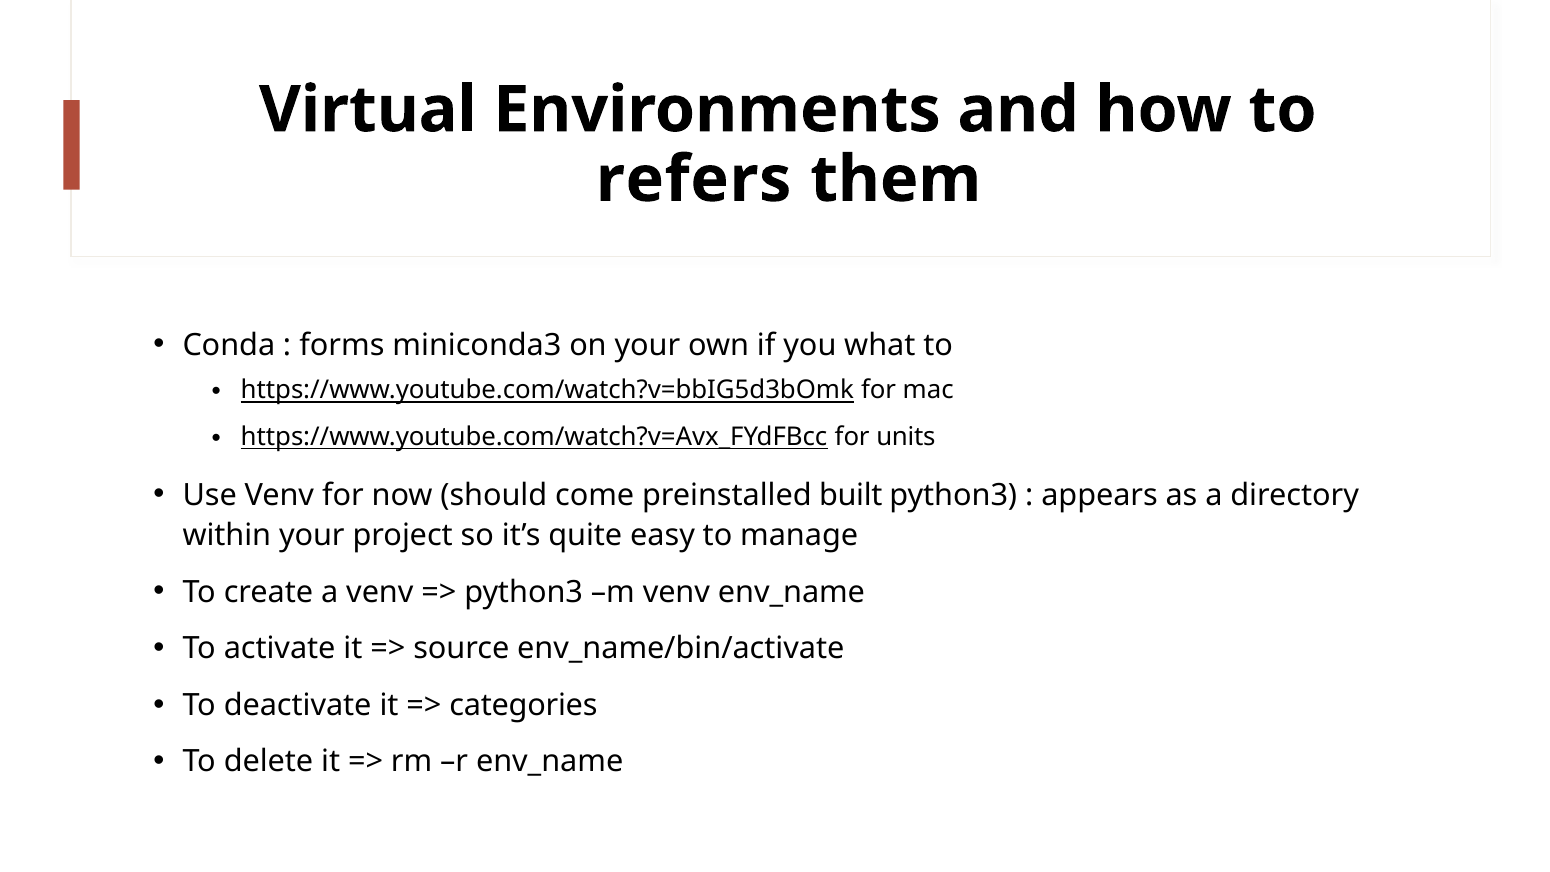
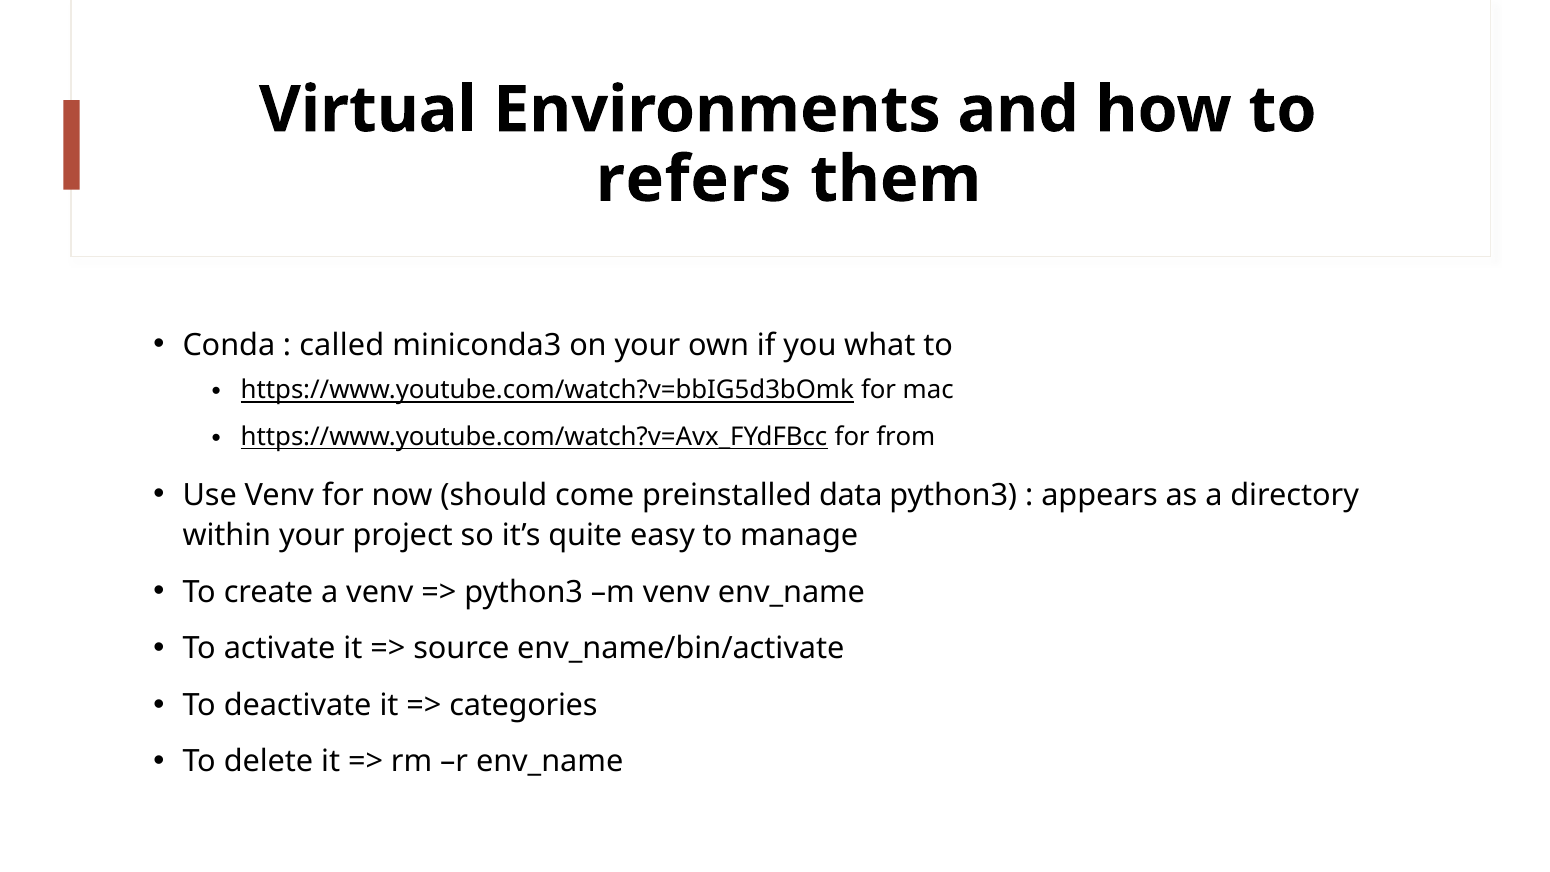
forms: forms -> called
units: units -> from
built: built -> data
